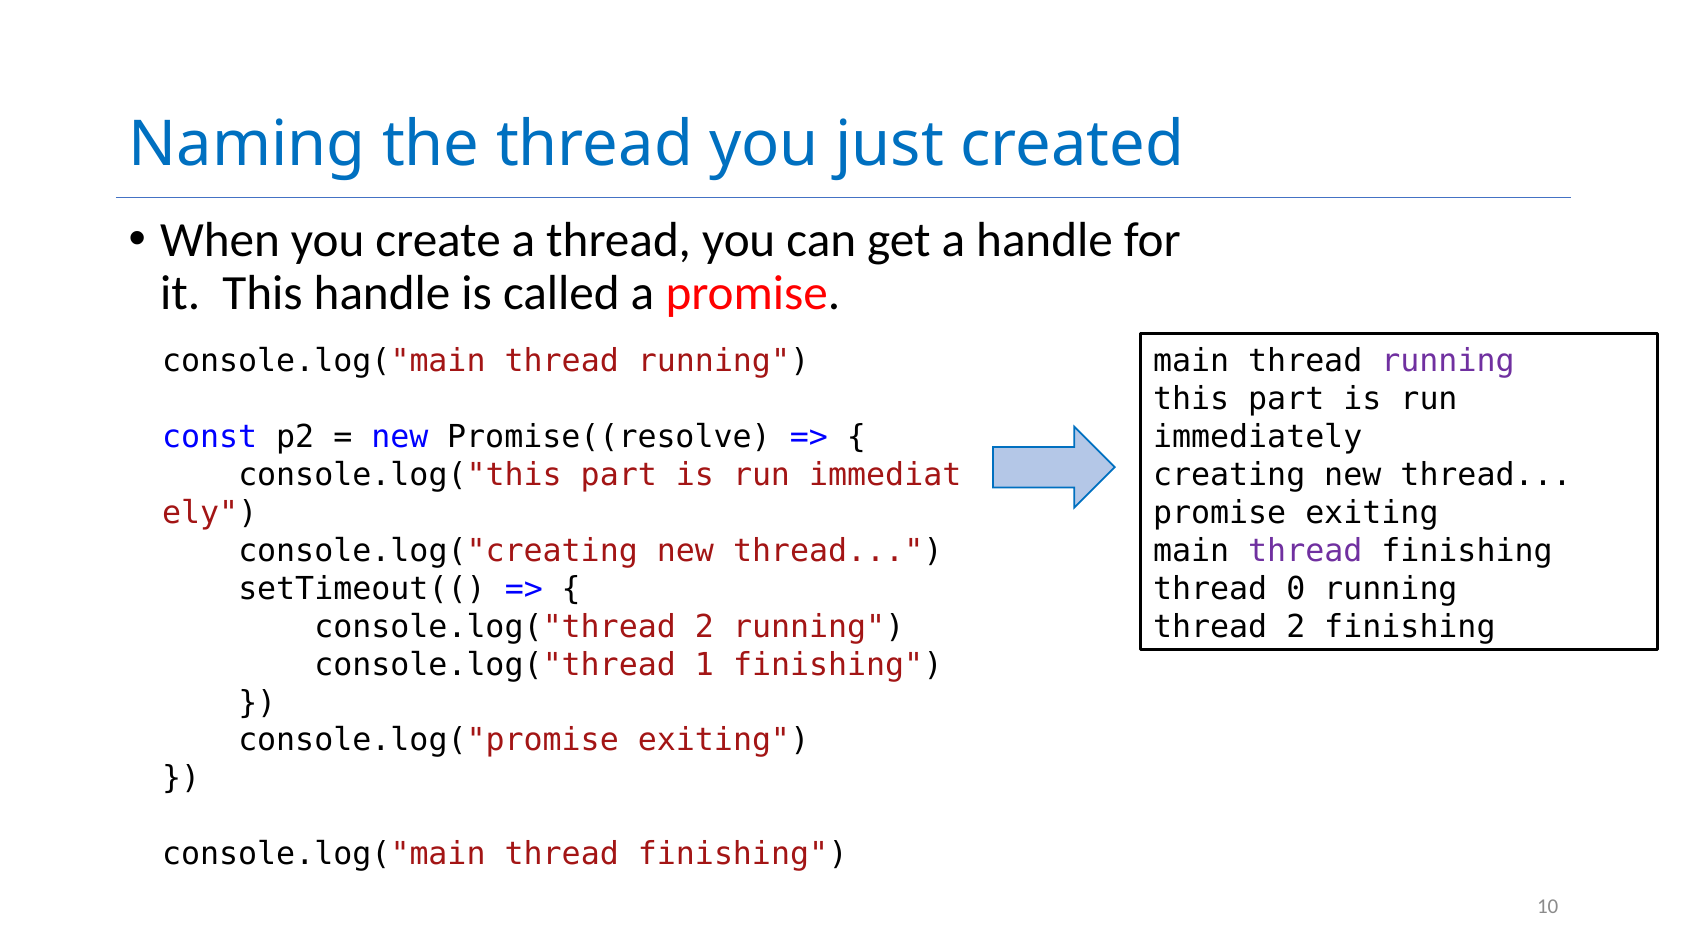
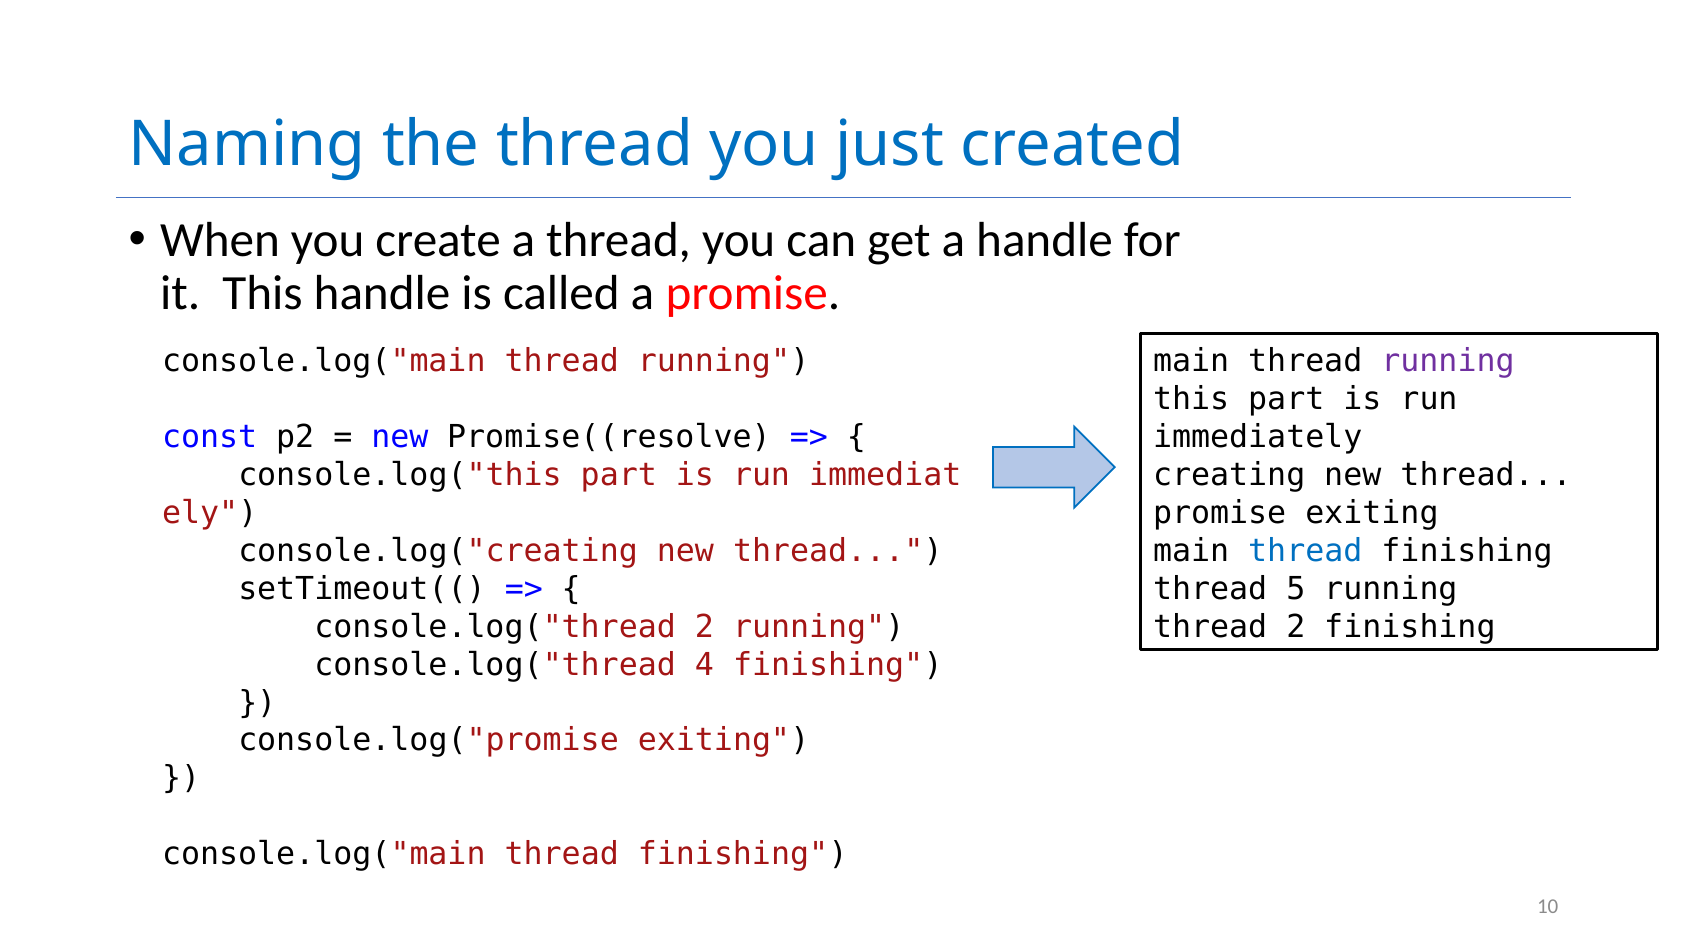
thread at (1305, 551) colour: purple -> blue
0: 0 -> 5
1: 1 -> 4
